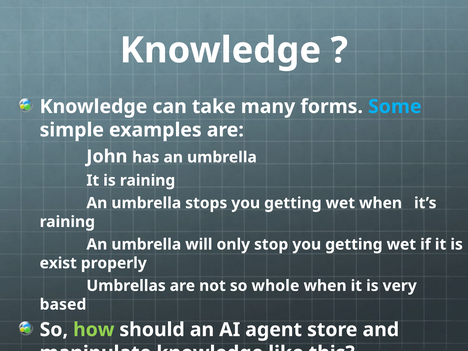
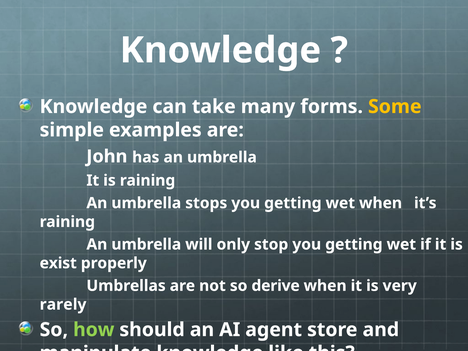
Some colour: light blue -> yellow
whole: whole -> derive
based: based -> rarely
